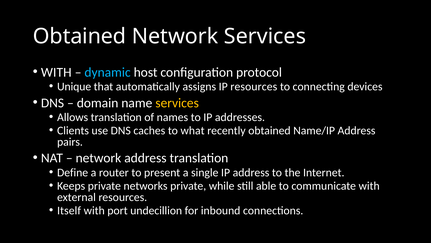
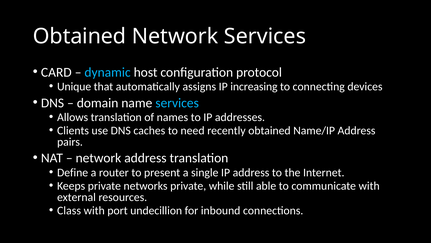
WITH at (56, 72): WITH -> CARD
IP resources: resources -> increasing
services at (177, 103) colour: yellow -> light blue
what: what -> need
Itself: Itself -> Class
